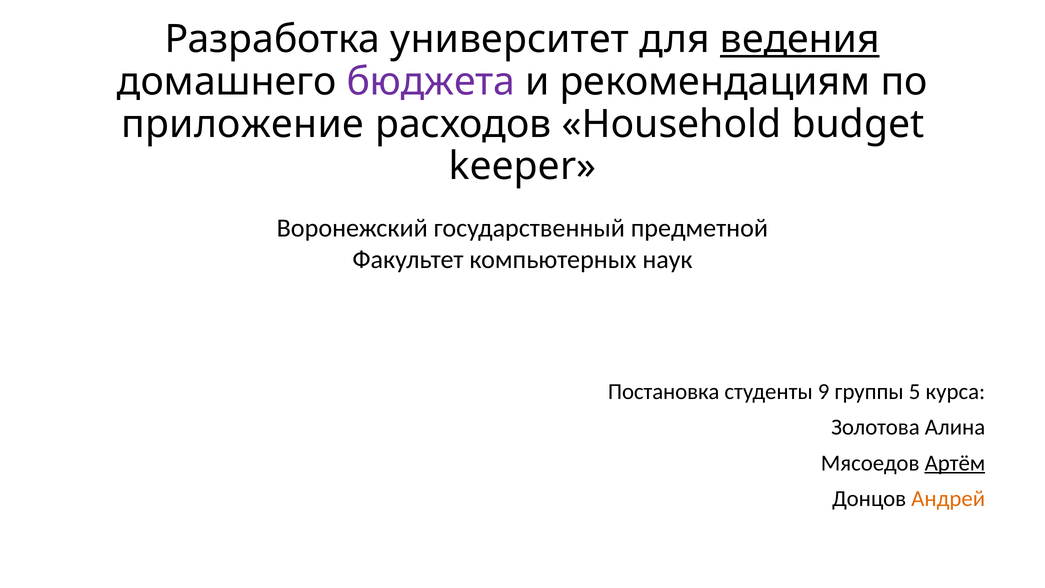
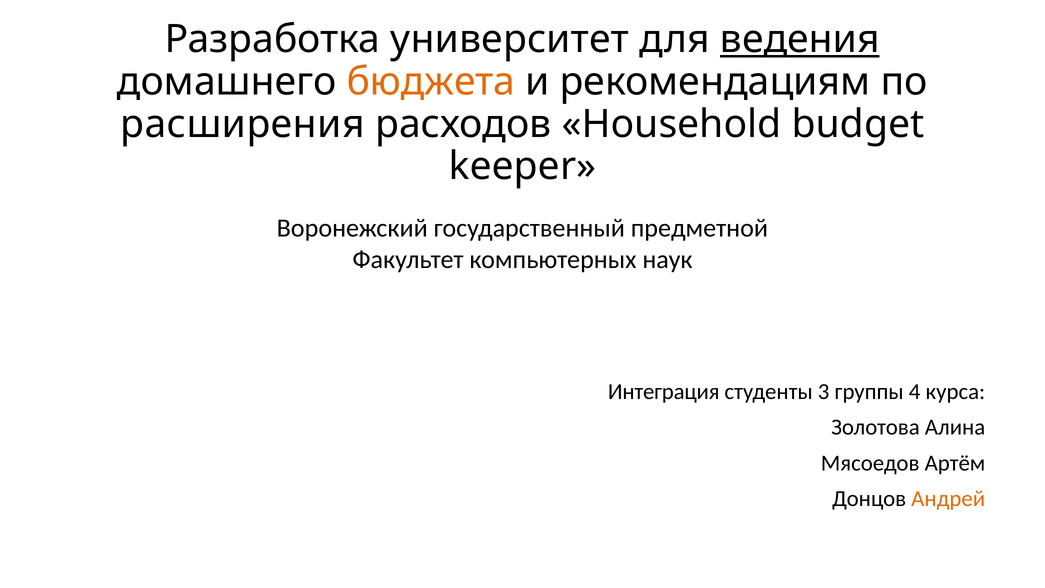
бюджета colour: purple -> orange
приложение: приложение -> расширения
Постановка: Постановка -> Интеграция
9: 9 -> 3
5: 5 -> 4
Артём underline: present -> none
